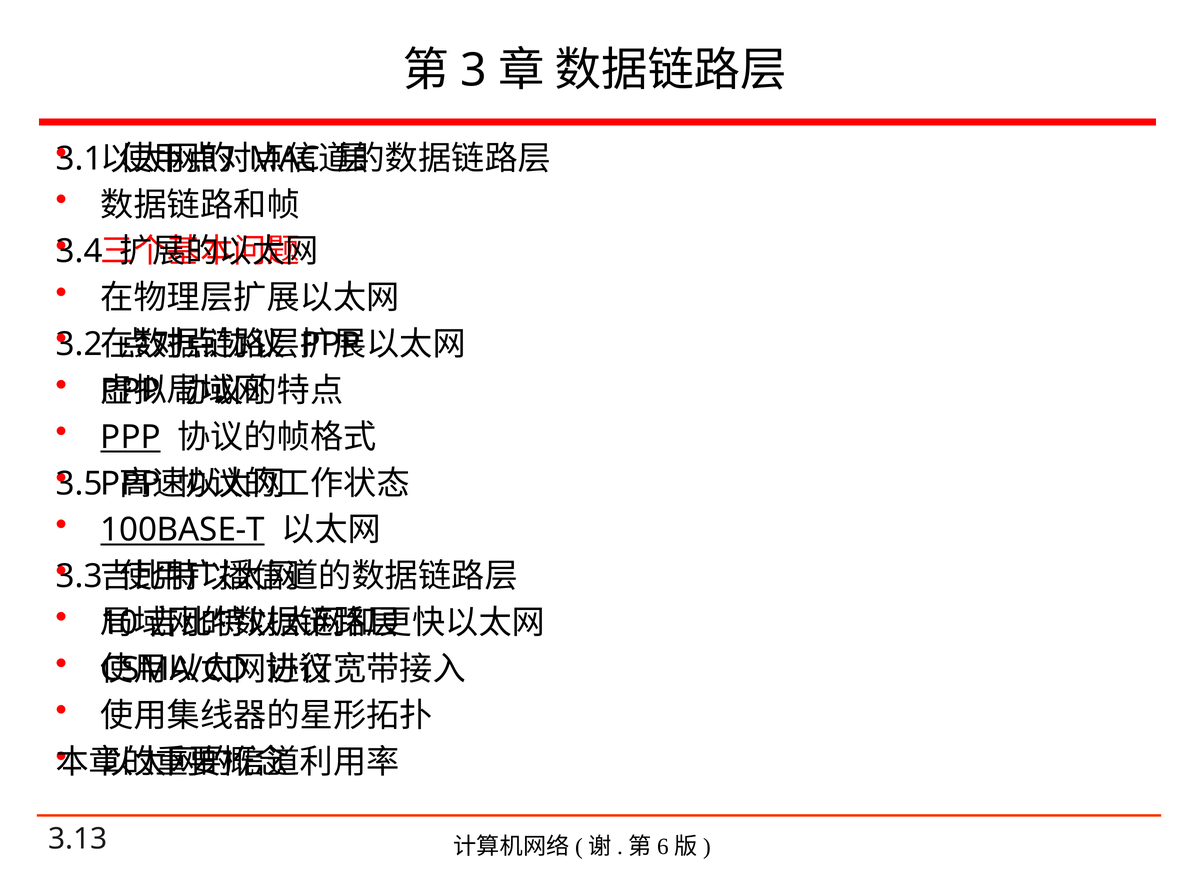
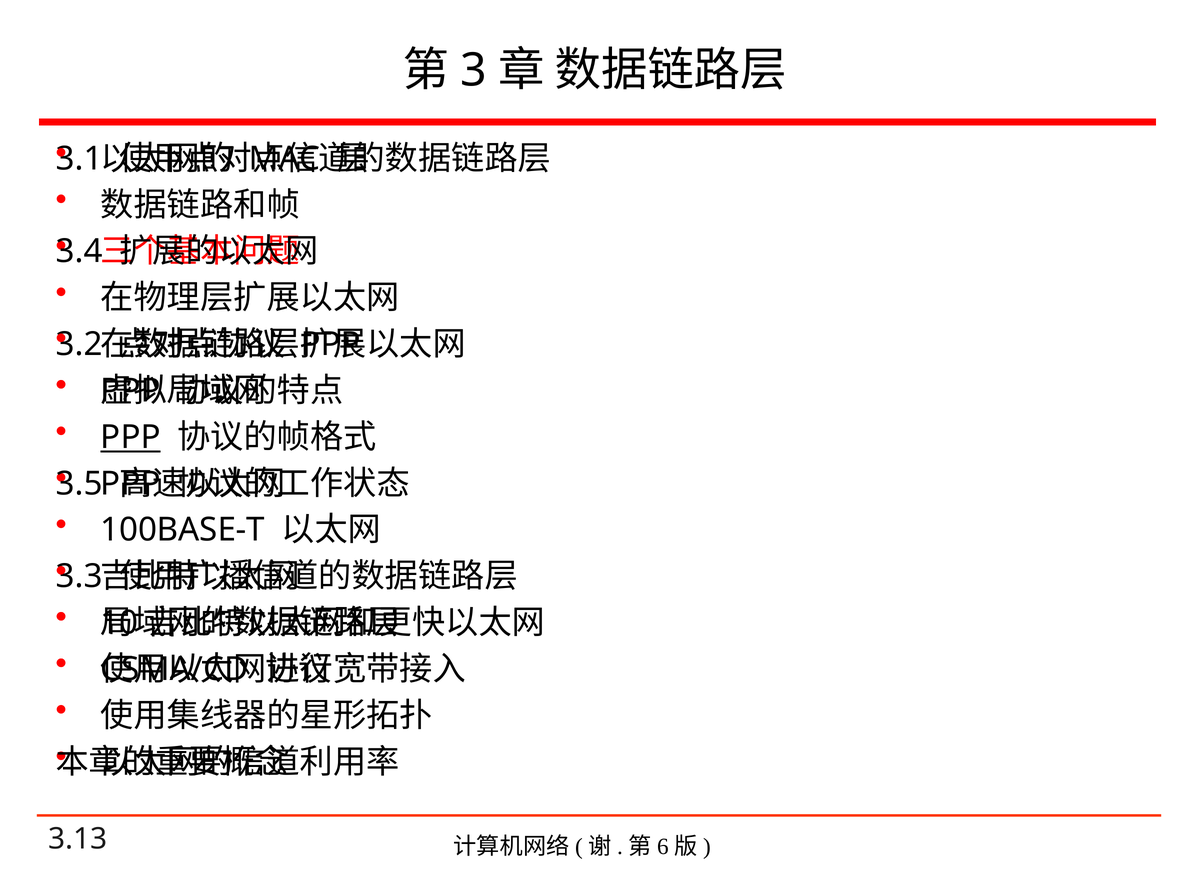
100BASE-T underline: present -> none
